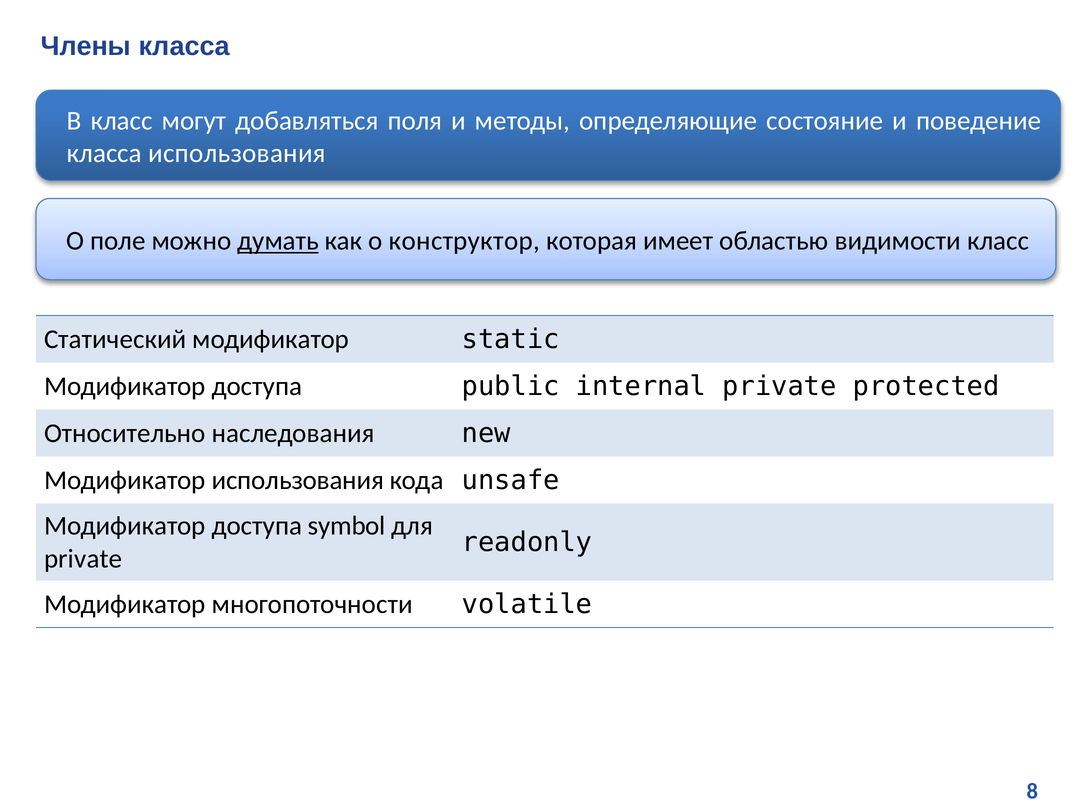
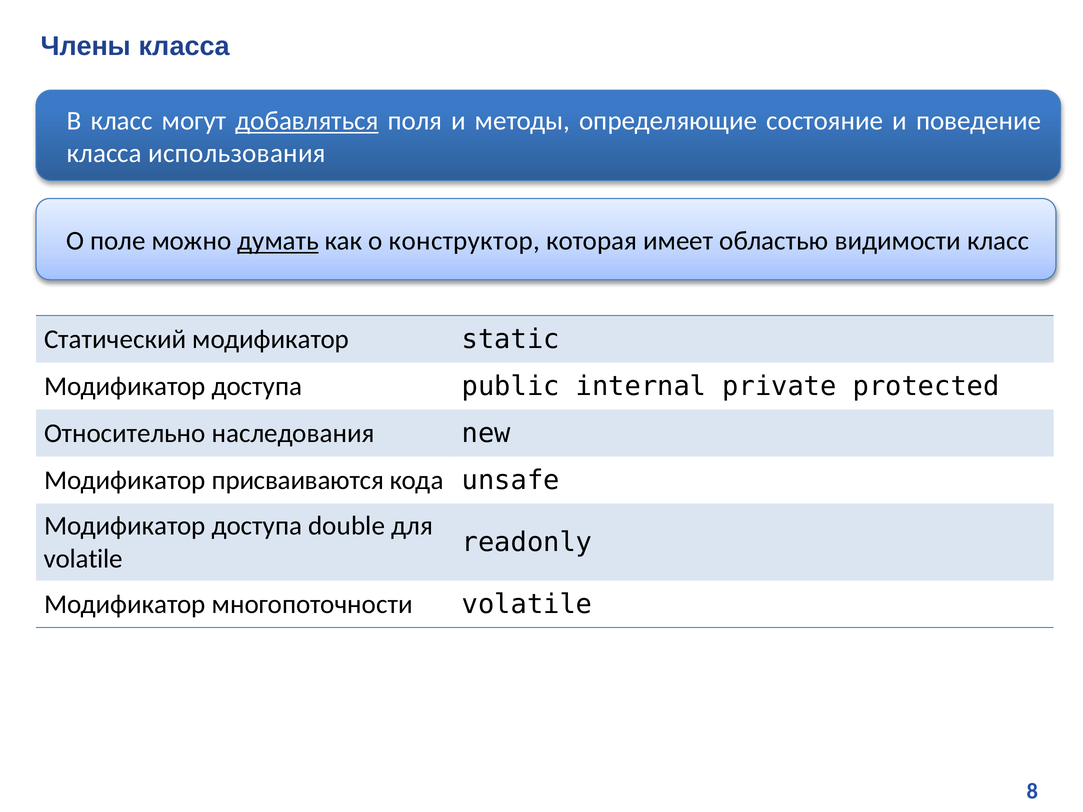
добавляться underline: none -> present
Модификатор использования: использования -> присваиваются
symbol: symbol -> double
private at (83, 559): private -> volatile
